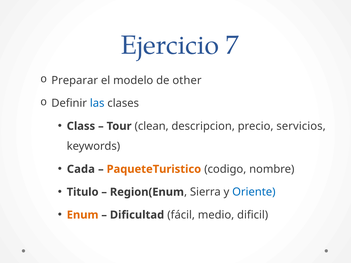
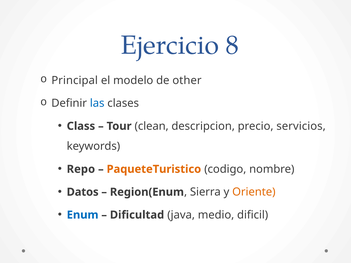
7: 7 -> 8
Preparar: Preparar -> Principal
Cada: Cada -> Repo
Titulo: Titulo -> Datos
Oriente colour: blue -> orange
Enum colour: orange -> blue
fácil: fácil -> java
